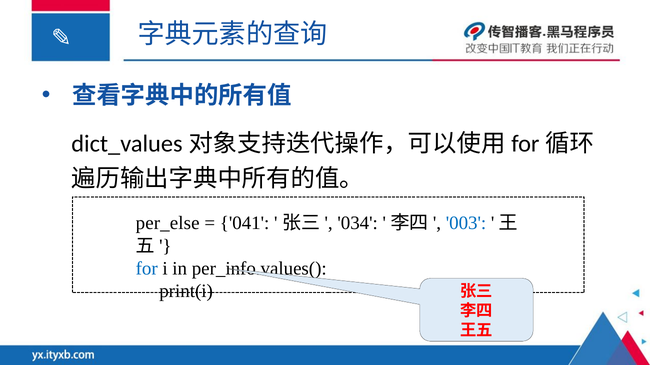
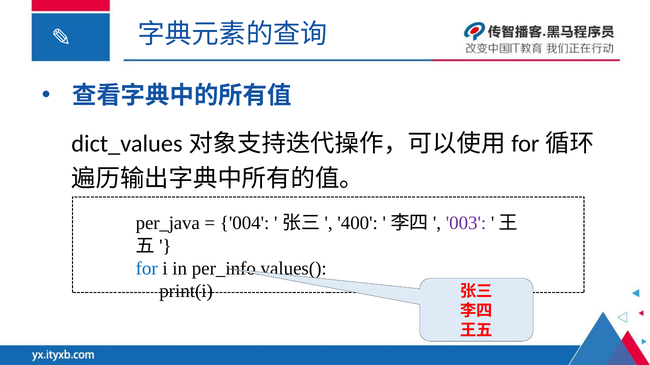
per_else: per_else -> per_java
041: 041 -> 004
034: 034 -> 400
003 colour: blue -> purple
